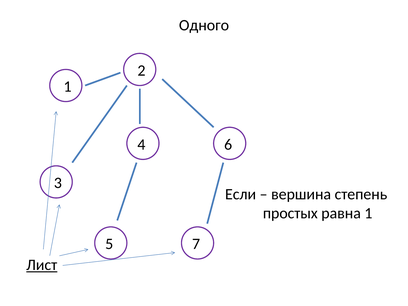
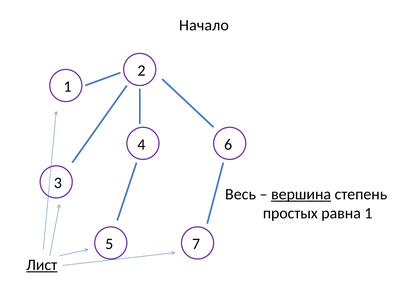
Одного: Одного -> Начало
Если: Если -> Весь
вершина underline: none -> present
